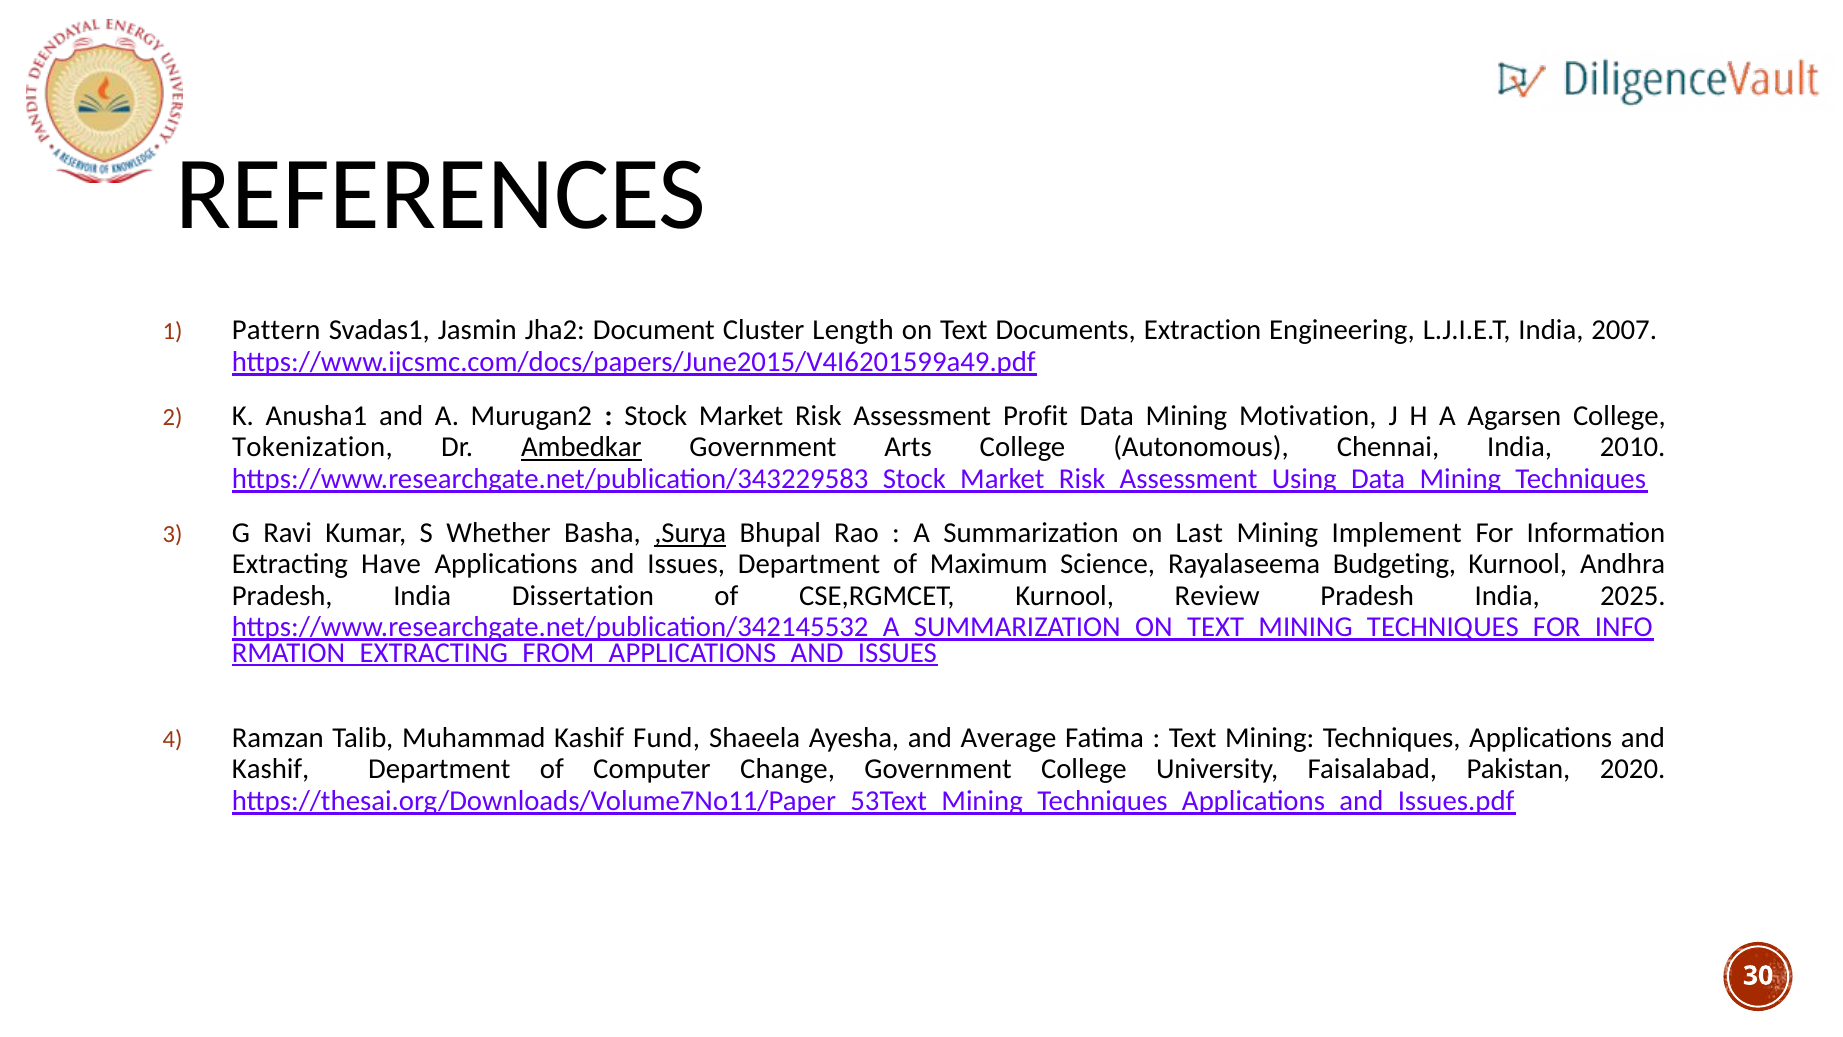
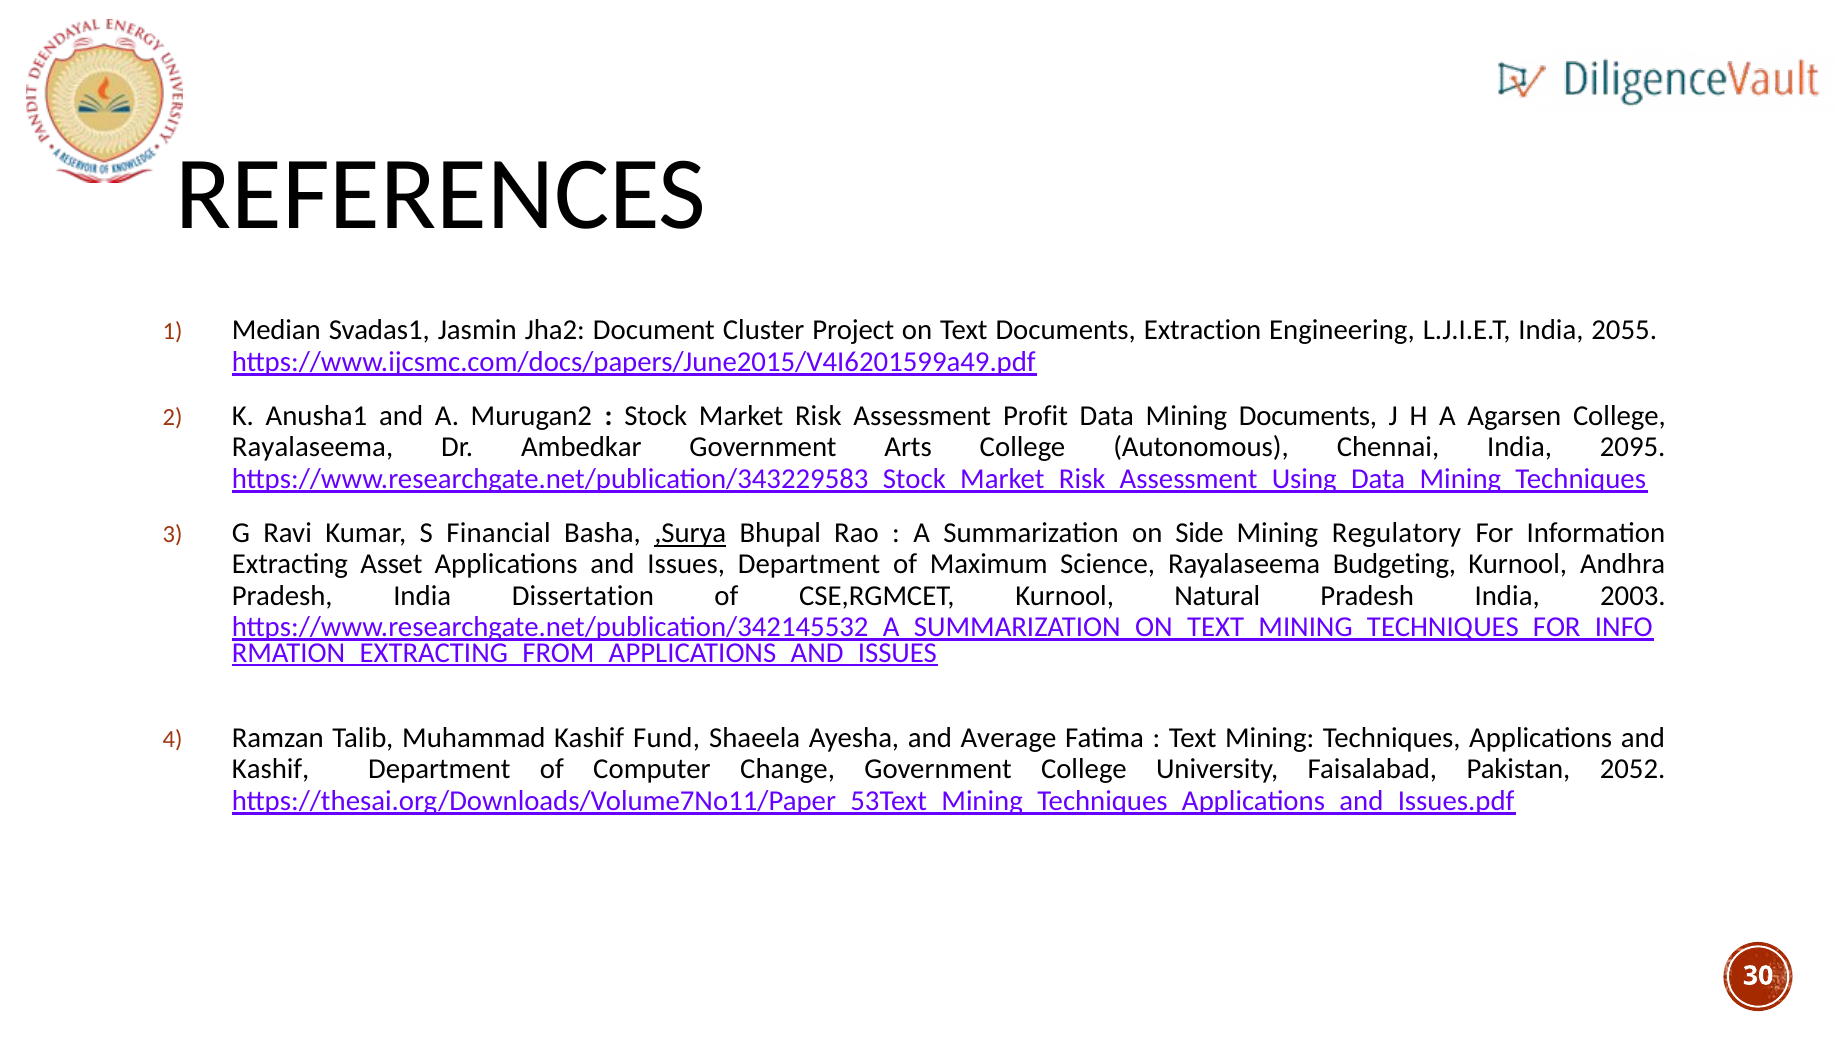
Pattern: Pattern -> Median
Length: Length -> Project
2007: 2007 -> 2055
Mining Motivation: Motivation -> Documents
Tokenization at (312, 447): Tokenization -> Rayalaseema
Ambedkar underline: present -> none
2010: 2010 -> 2095
Whether: Whether -> Financial
Last: Last -> Side
Implement: Implement -> Regulatory
Have: Have -> Asset
Review: Review -> Natural
2025: 2025 -> 2003
2020: 2020 -> 2052
